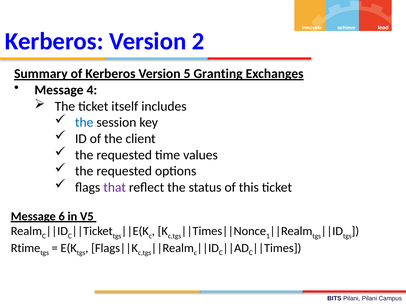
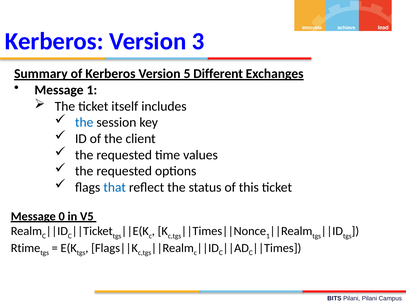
2: 2 -> 3
Granting: Granting -> Different
Message 4: 4 -> 1
that colour: purple -> blue
6: 6 -> 0
